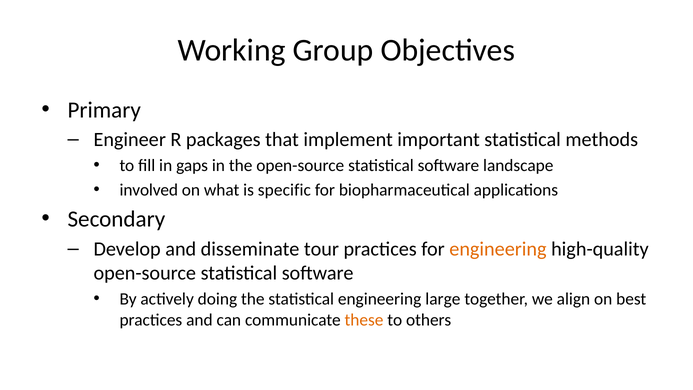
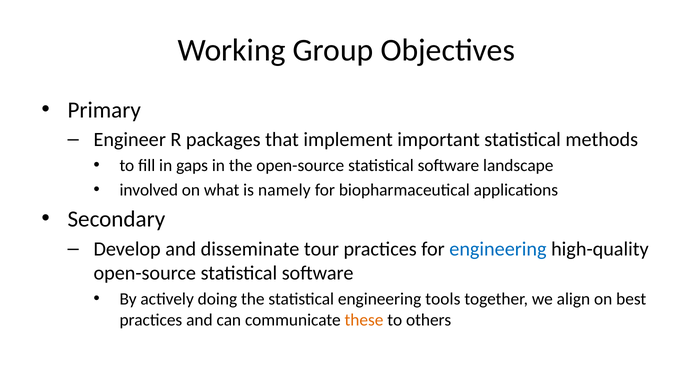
specific: specific -> namely
engineering at (498, 249) colour: orange -> blue
large: large -> tools
